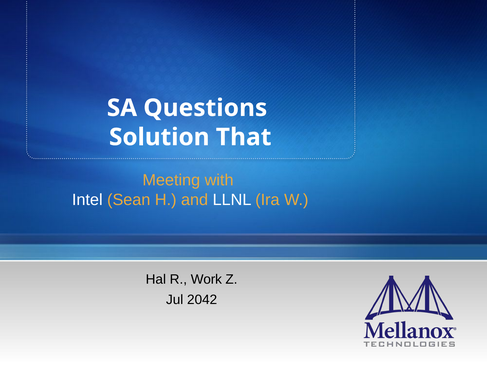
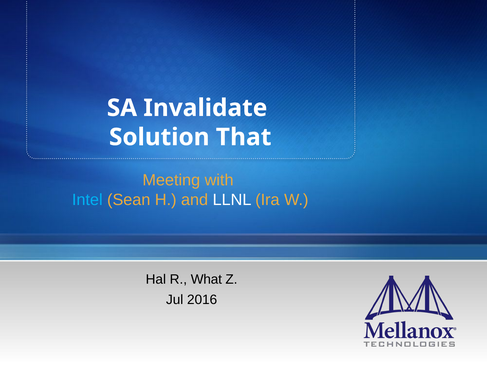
Questions: Questions -> Invalidate
Intel colour: white -> light blue
Work: Work -> What
2042: 2042 -> 2016
